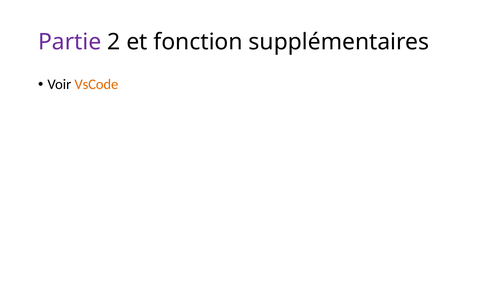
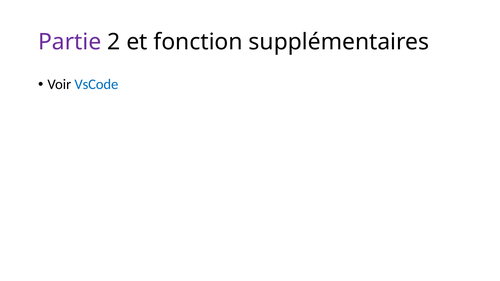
VsCode colour: orange -> blue
